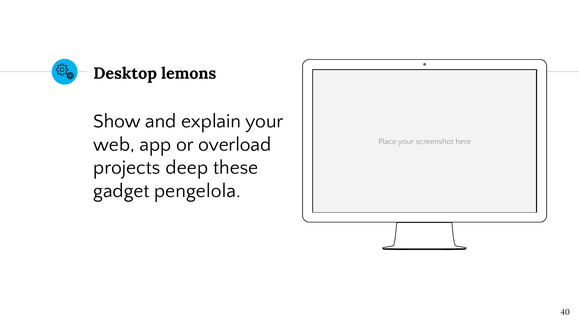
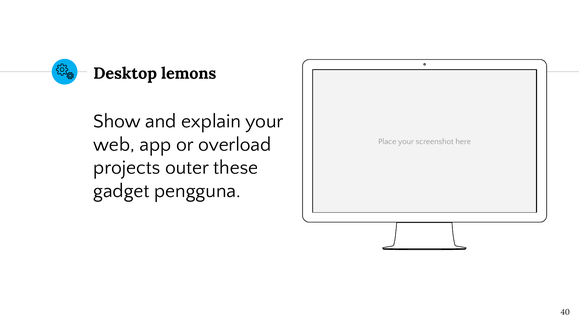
deep: deep -> outer
pengelola: pengelola -> pengguna
